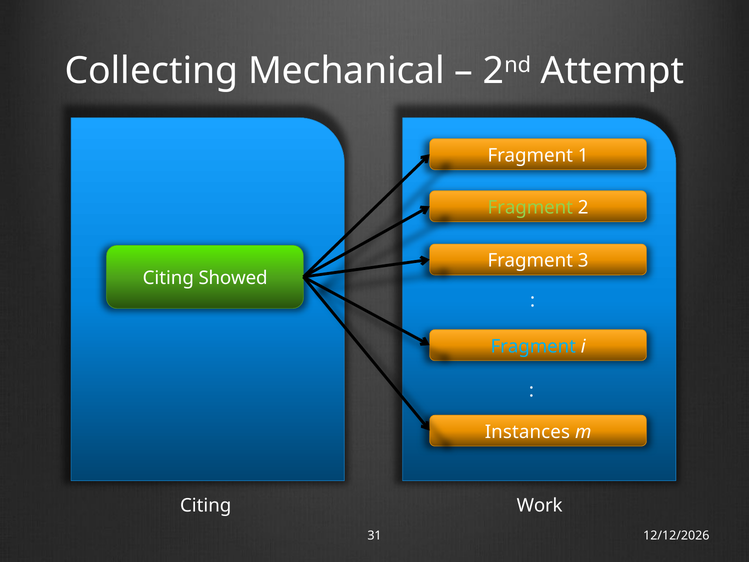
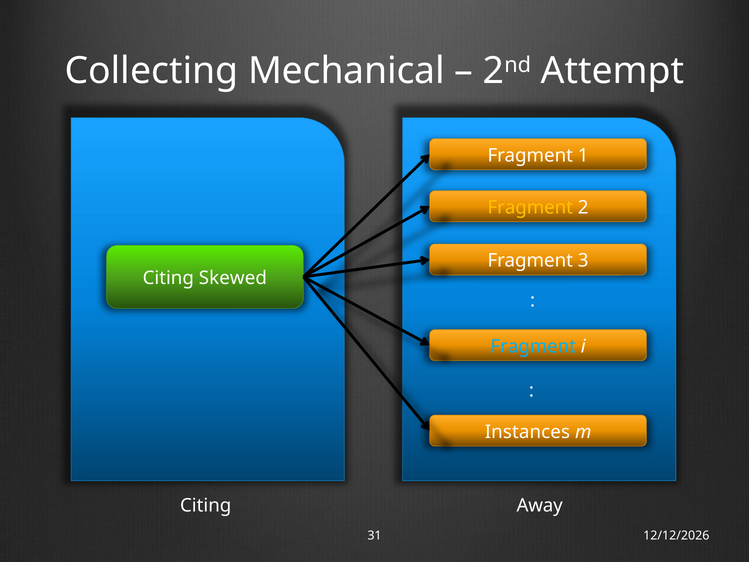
Fragment at (530, 207) colour: light green -> yellow
Showed: Showed -> Skewed
Work: Work -> Away
